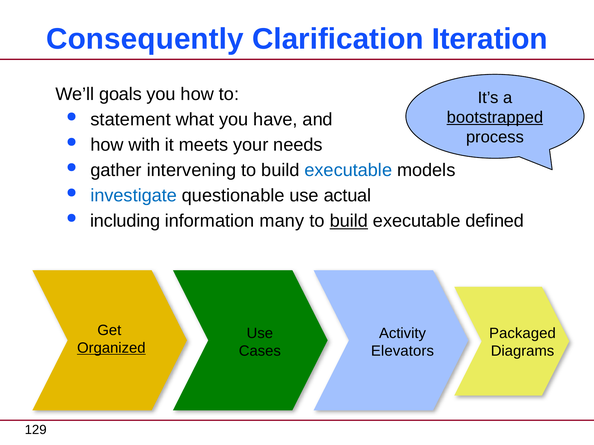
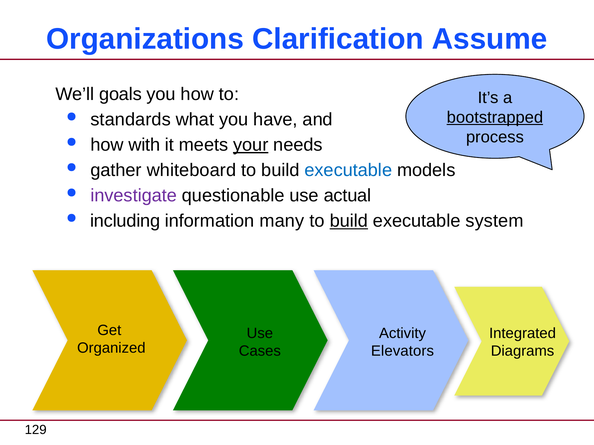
Consequently: Consequently -> Organizations
Iteration: Iteration -> Assume
statement: statement -> standards
your underline: none -> present
intervening: intervening -> whiteboard
investigate colour: blue -> purple
defined: defined -> system
Packaged: Packaged -> Integrated
Organized underline: present -> none
